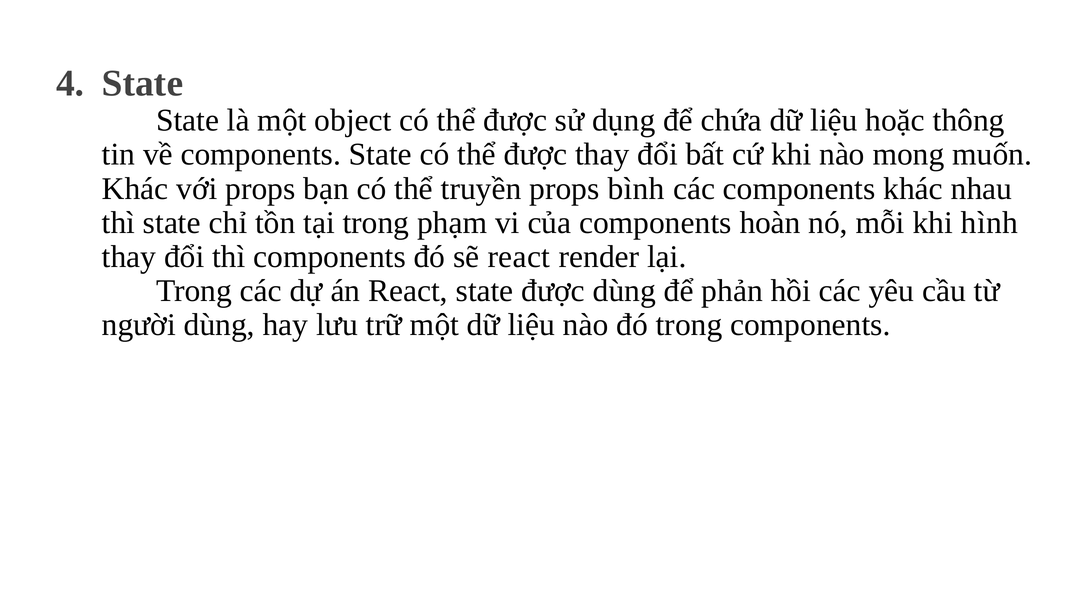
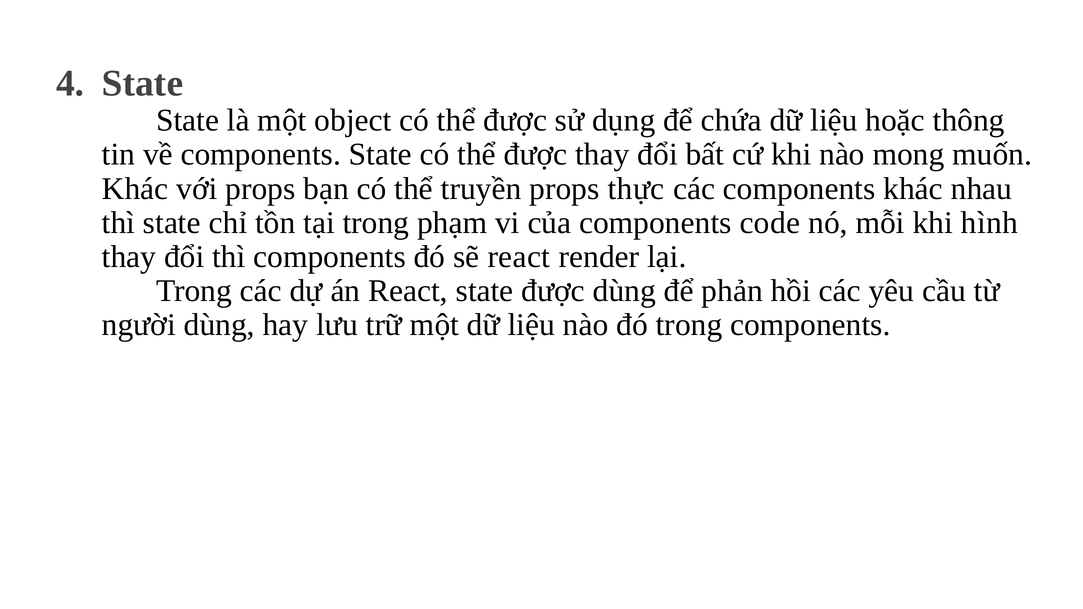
bình: bình -> thực
hoàn: hoàn -> code
